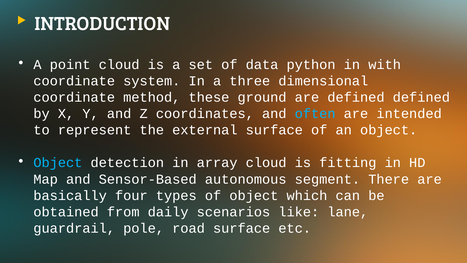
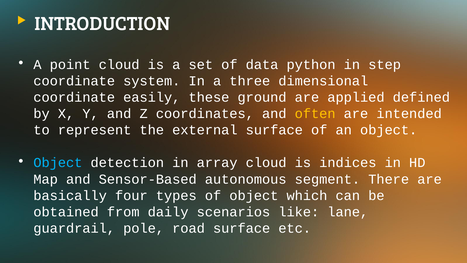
with: with -> step
method: method -> easily
are defined: defined -> applied
often colour: light blue -> yellow
fitting: fitting -> indices
